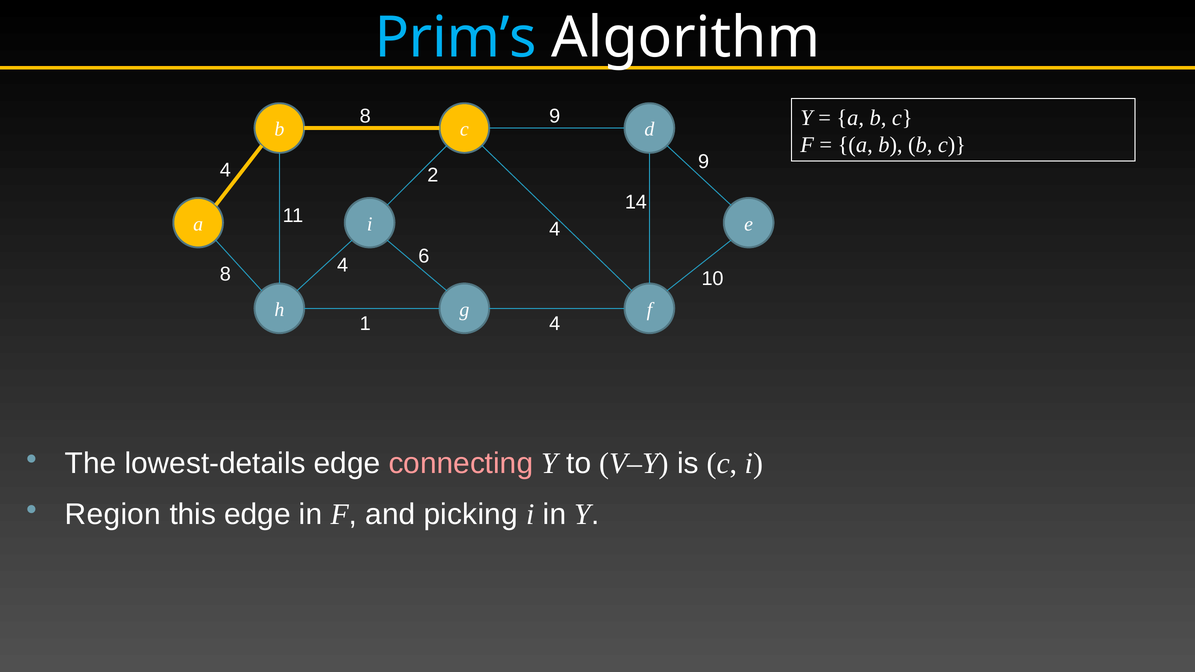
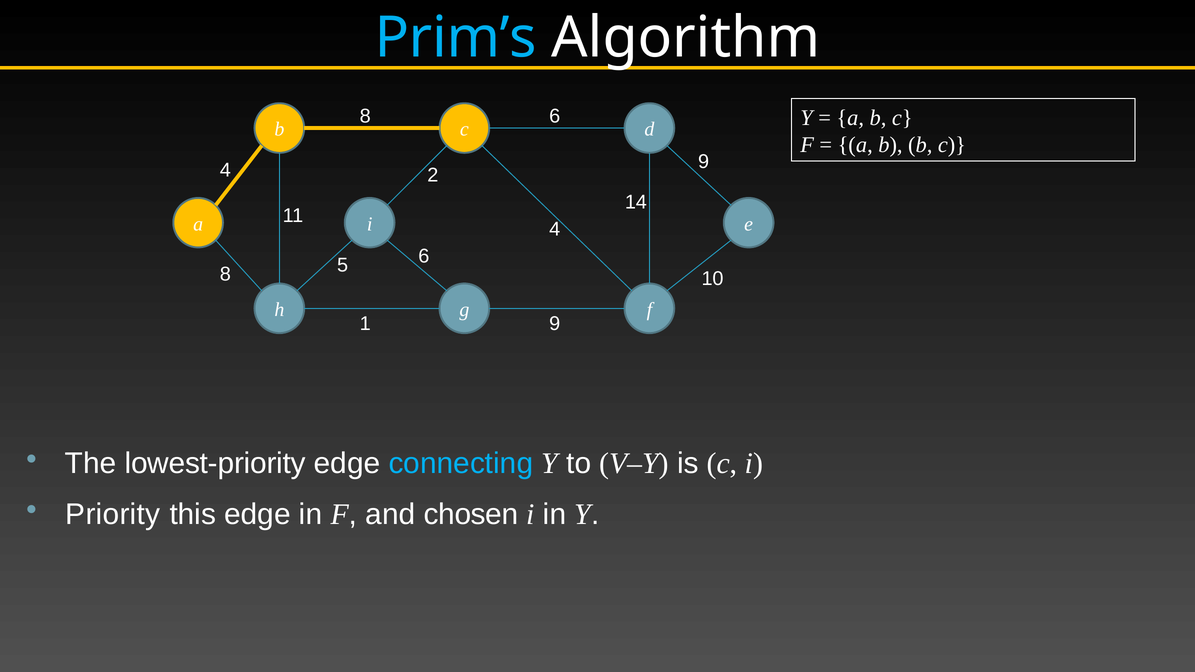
8 9: 9 -> 6
8 4: 4 -> 5
1 4: 4 -> 9
lowest-details: lowest-details -> lowest-priority
connecting colour: pink -> light blue
Region: Region -> Priority
picking: picking -> chosen
